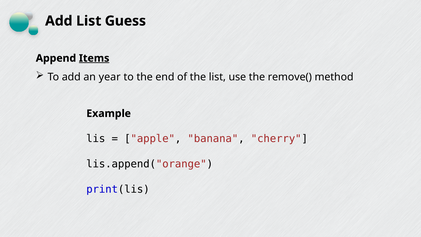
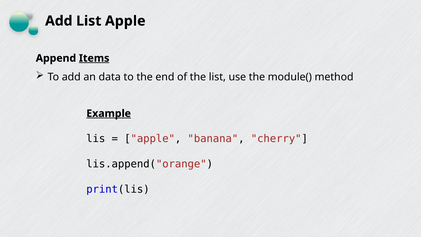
List Guess: Guess -> Apple
year: year -> data
remove(: remove( -> module(
Example underline: none -> present
